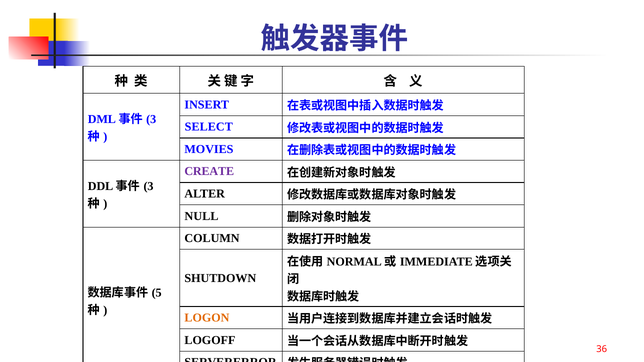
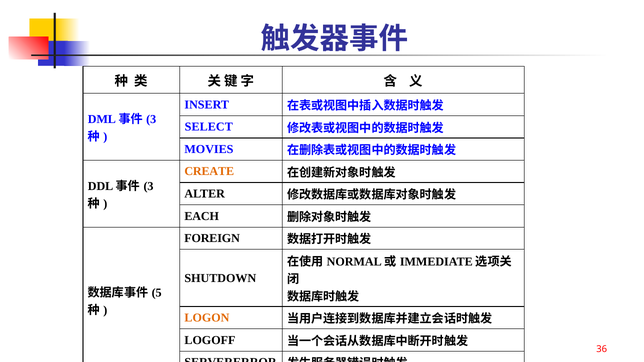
CREATE colour: purple -> orange
NULL: NULL -> EACH
COLUMN: COLUMN -> FOREIGN
